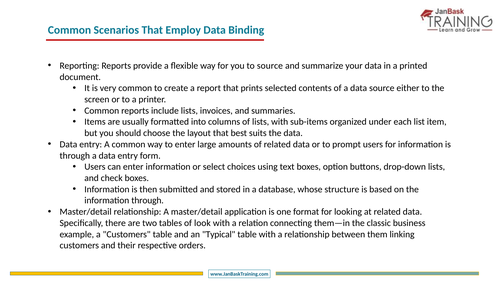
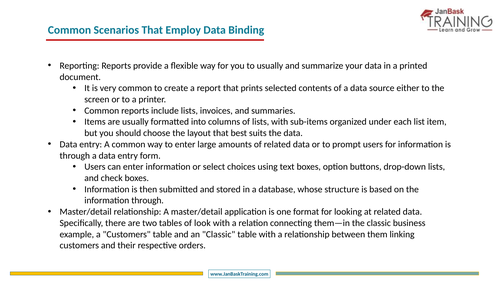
to source: source -> usually
an Typical: Typical -> Classic
